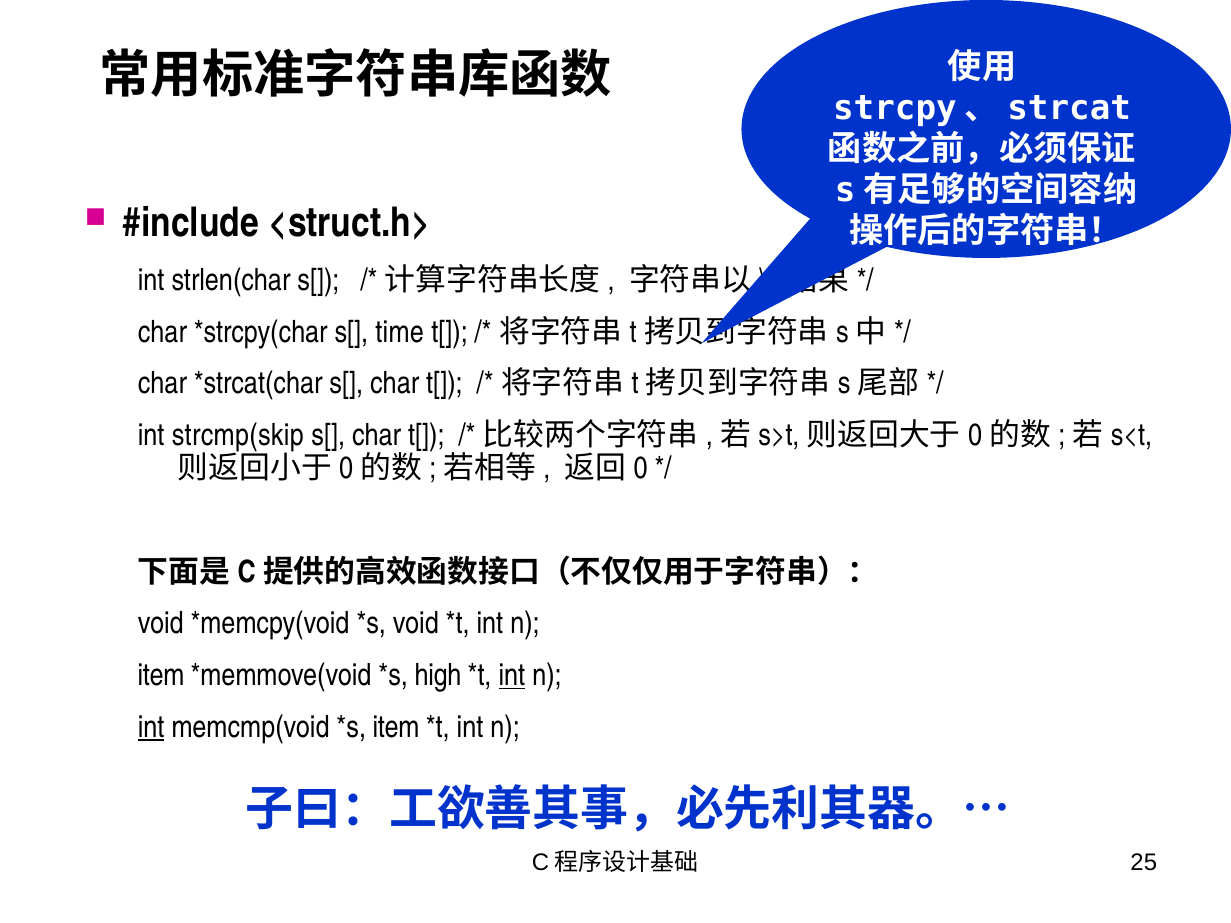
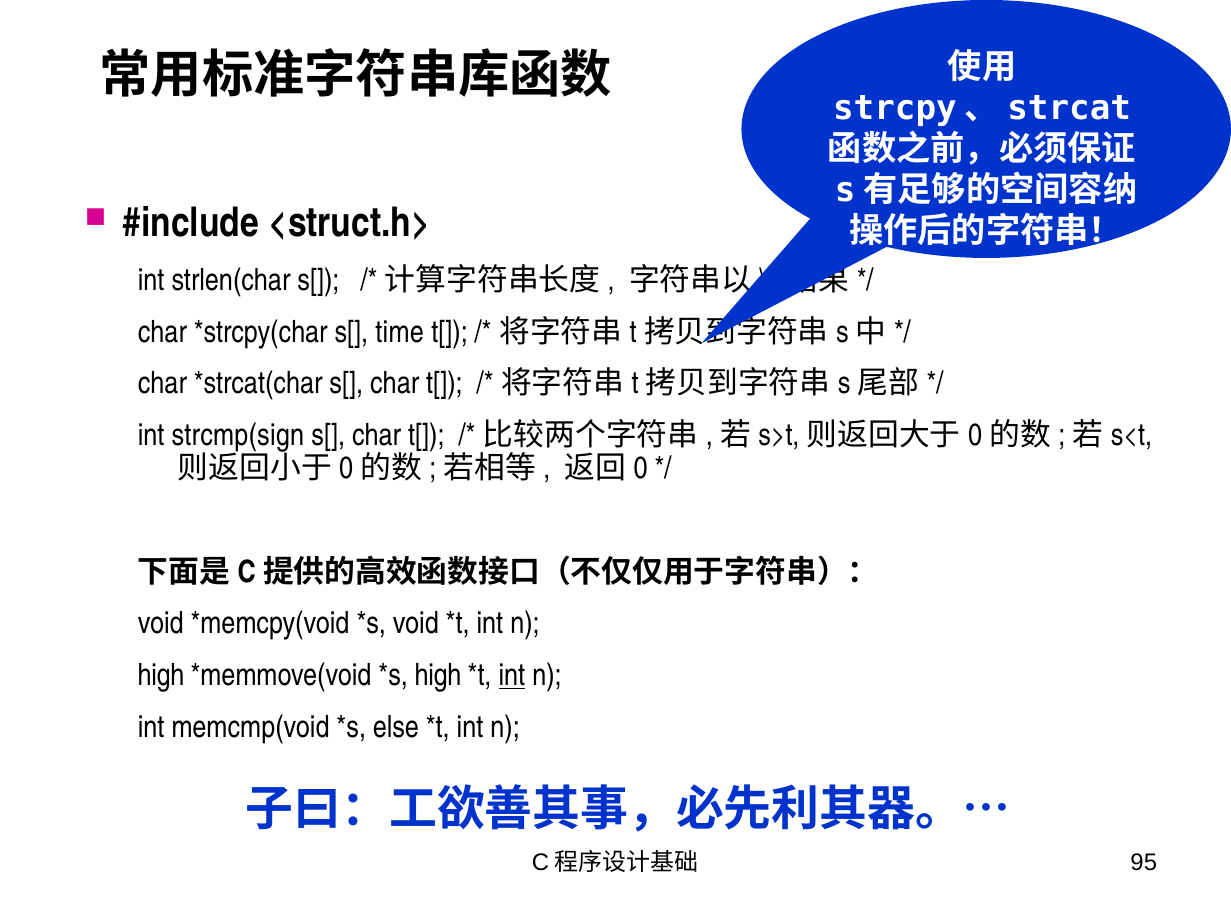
strcmp(skip: strcmp(skip -> strcmp(sign
item at (161, 675): item -> high
int at (151, 727) underline: present -> none
item at (396, 727): item -> else
25: 25 -> 95
